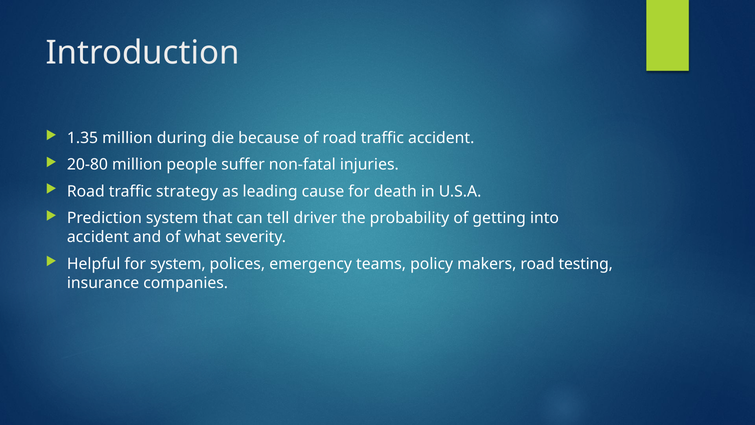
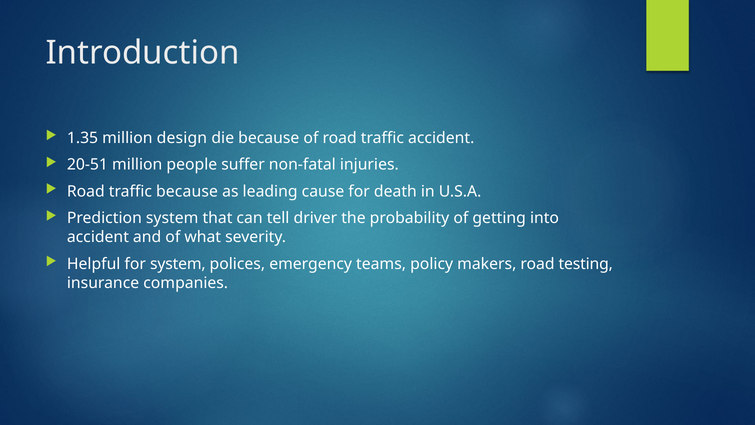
during: during -> design
20-80: 20-80 -> 20-51
traffic strategy: strategy -> because
